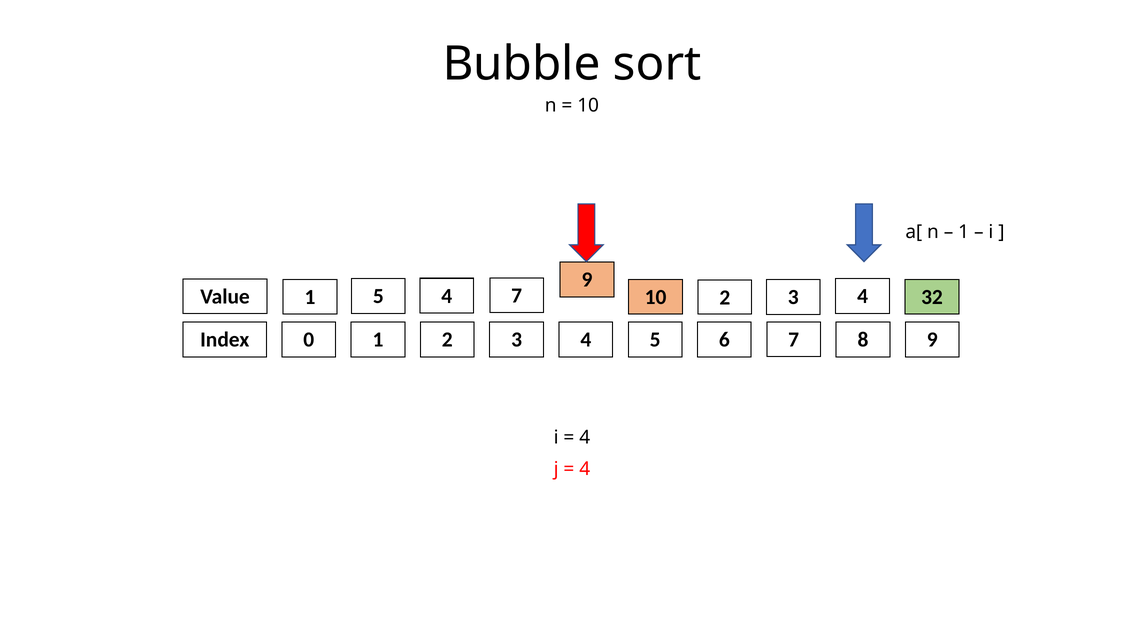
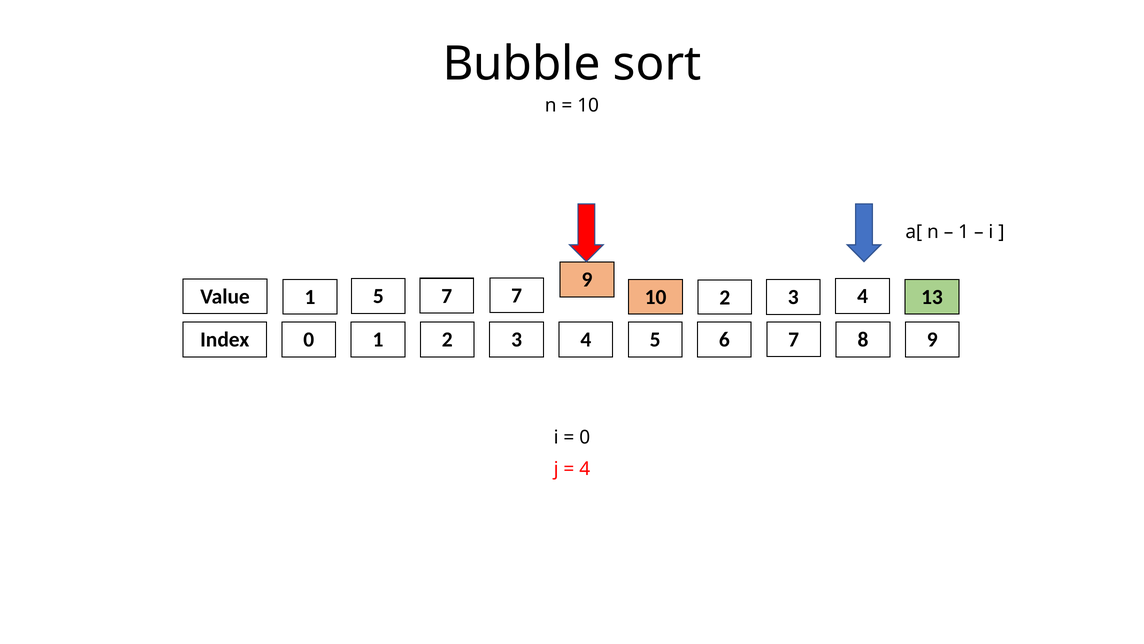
32: 32 -> 13
Value 4: 4 -> 7
4 at (585, 437): 4 -> 0
